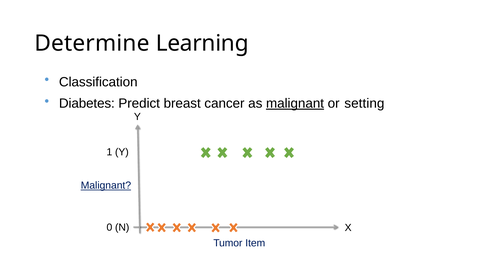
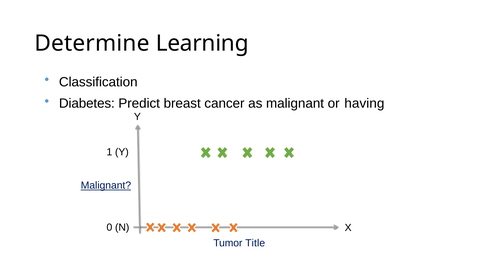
malignant at (295, 104) underline: present -> none
setting: setting -> having
Item: Item -> Title
